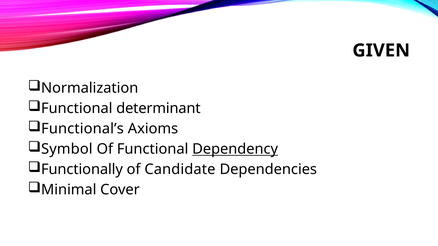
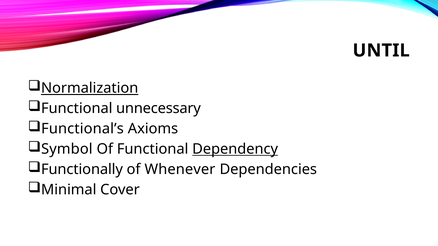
GIVEN: GIVEN -> UNTIL
Normalization underline: none -> present
determinant: determinant -> unnecessary
Candidate: Candidate -> Whenever
